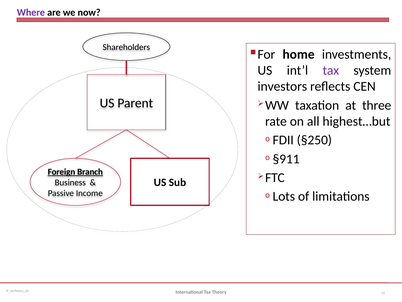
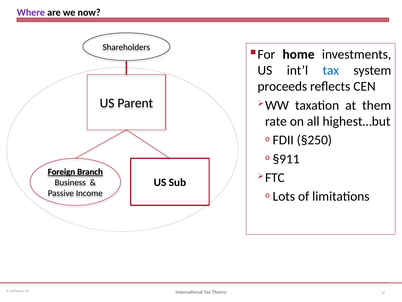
tax at (331, 70) colour: purple -> blue
investors: investors -> proceeds
three: three -> them
